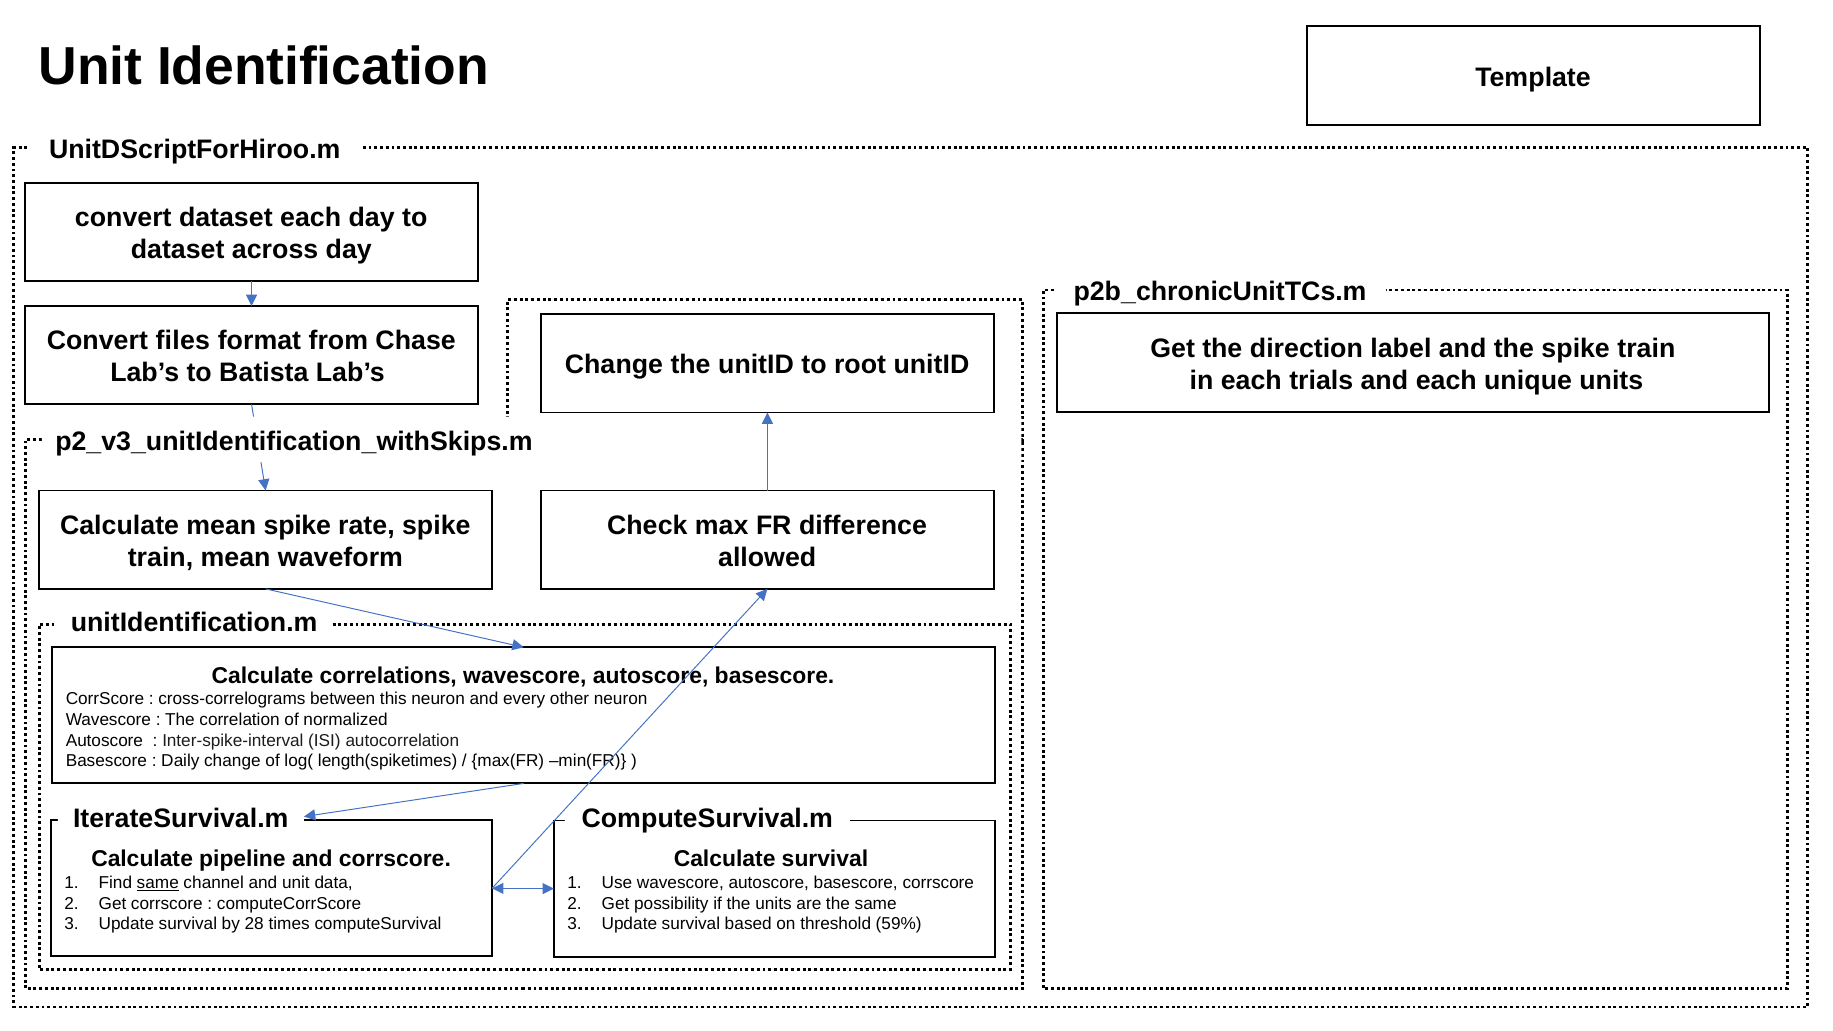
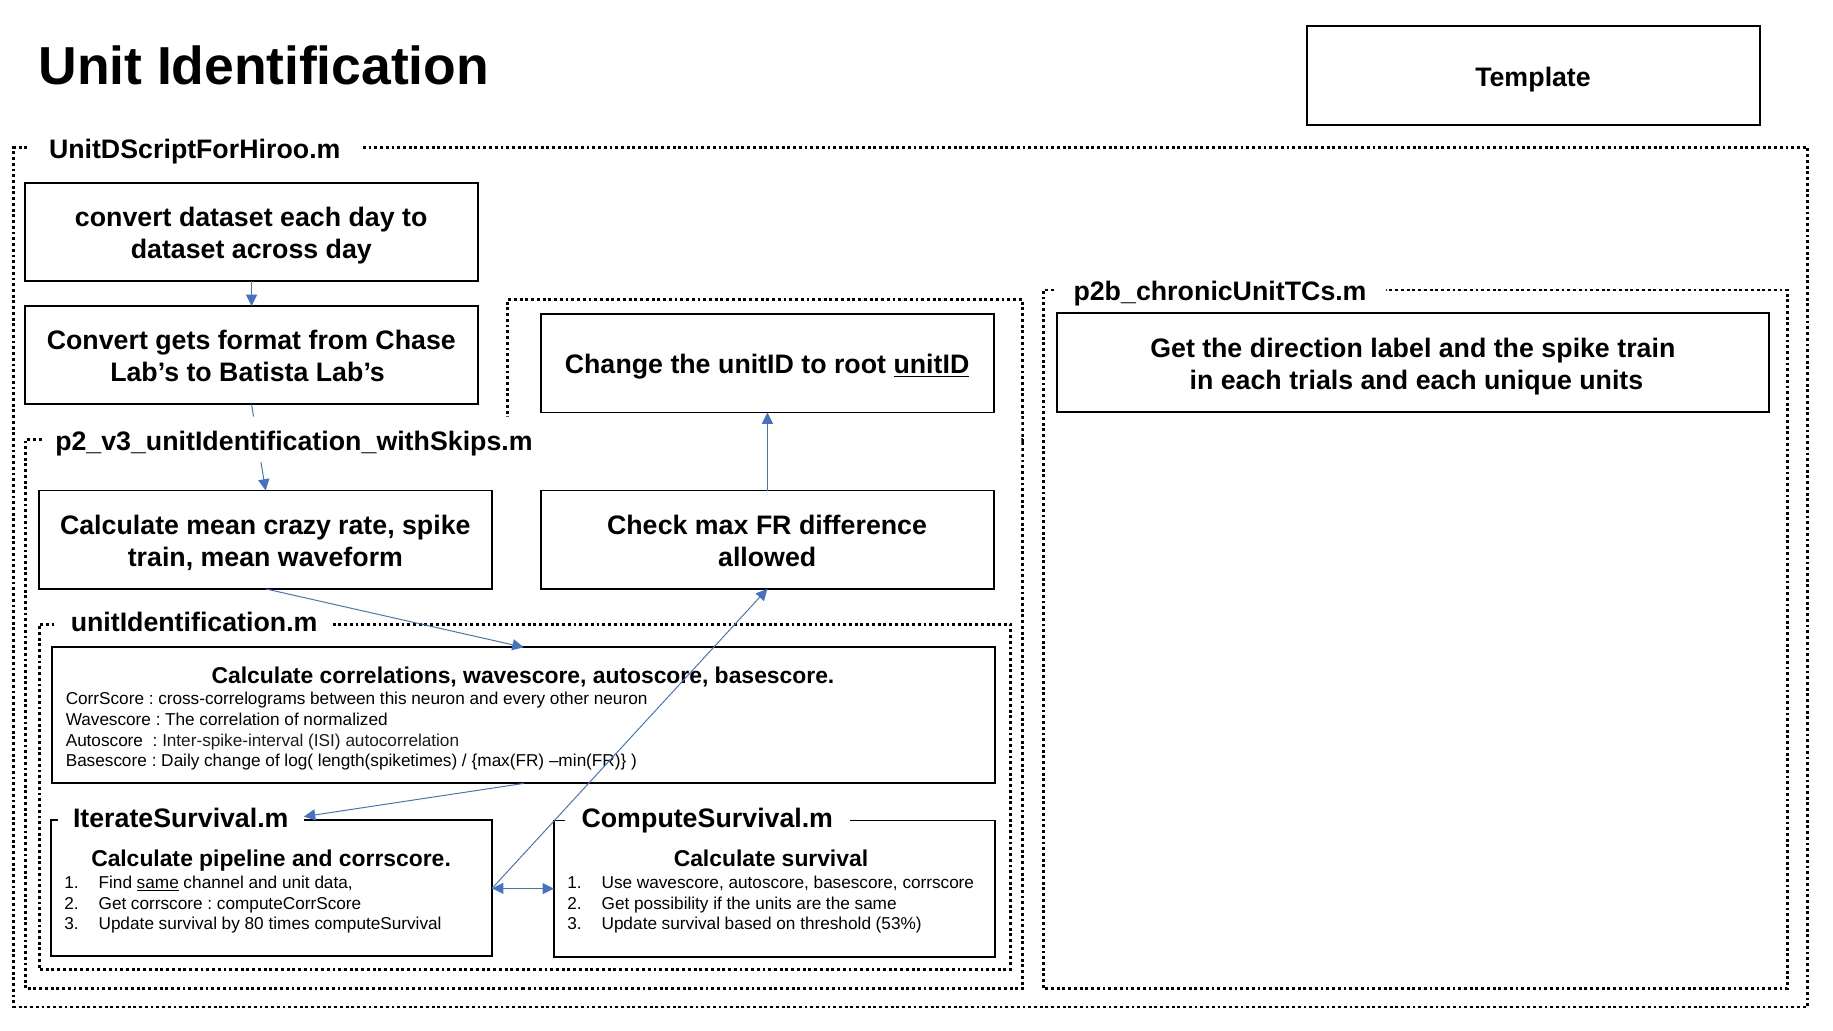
files: files -> gets
unitID at (931, 365) underline: none -> present
mean spike: spike -> crazy
28: 28 -> 80
59%: 59% -> 53%
